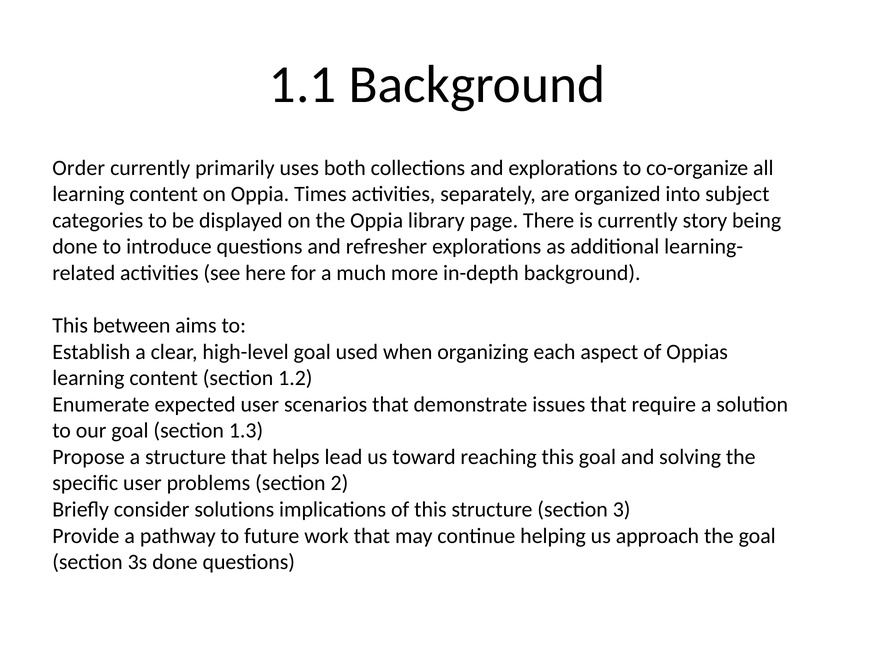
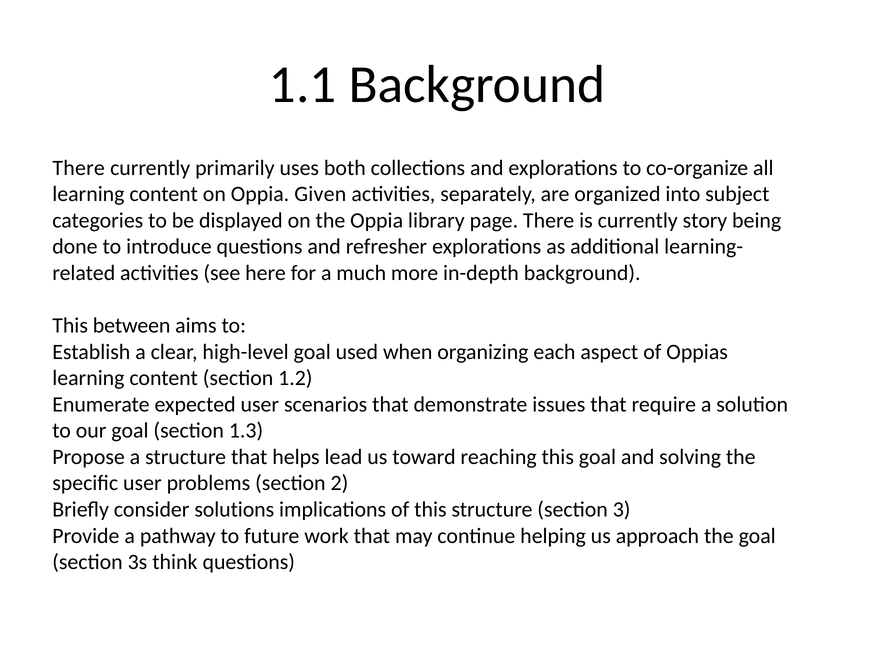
Order at (79, 168): Order -> There
Times: Times -> Given
3s done: done -> think
